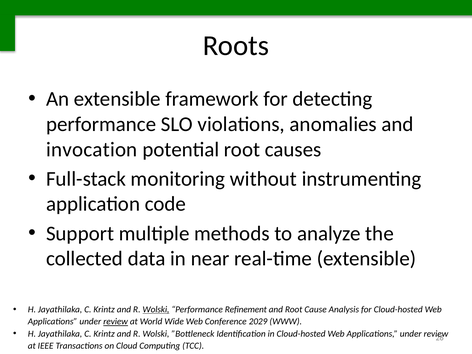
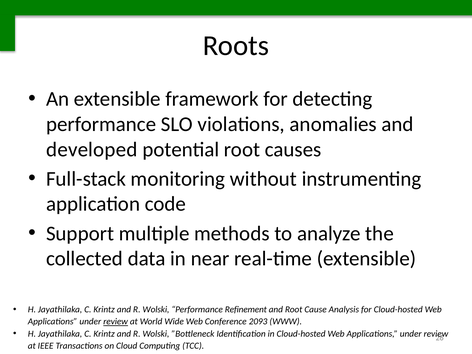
invocation: invocation -> developed
Wolski at (156, 310) underline: present -> none
2029: 2029 -> 2093
